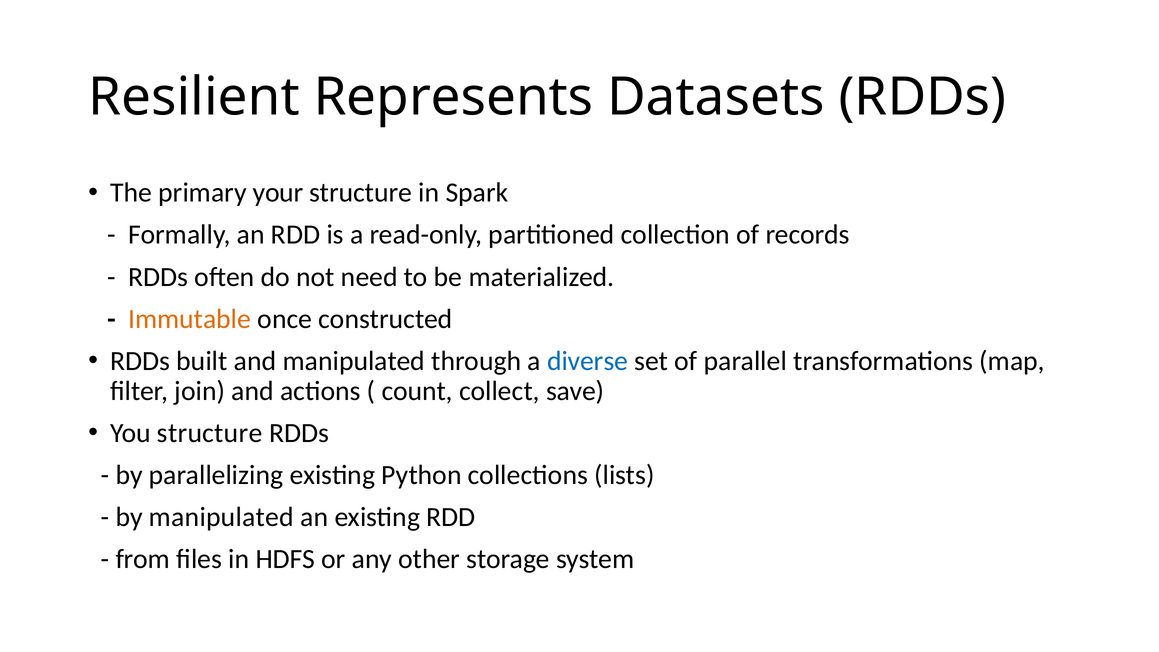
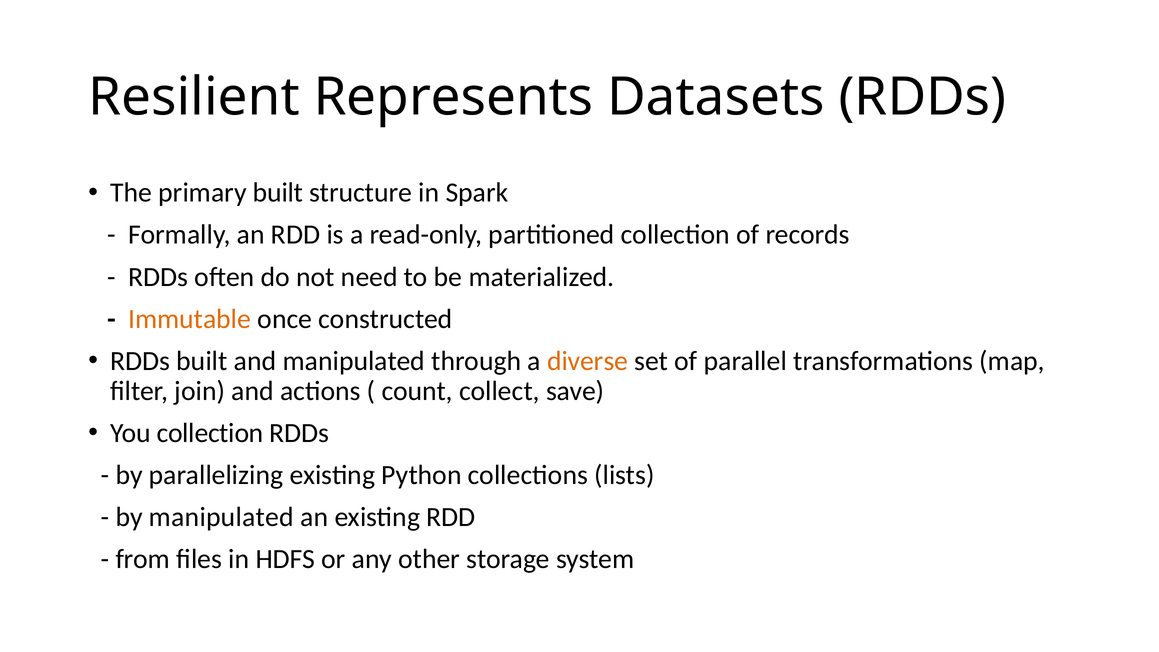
primary your: your -> built
diverse colour: blue -> orange
You structure: structure -> collection
